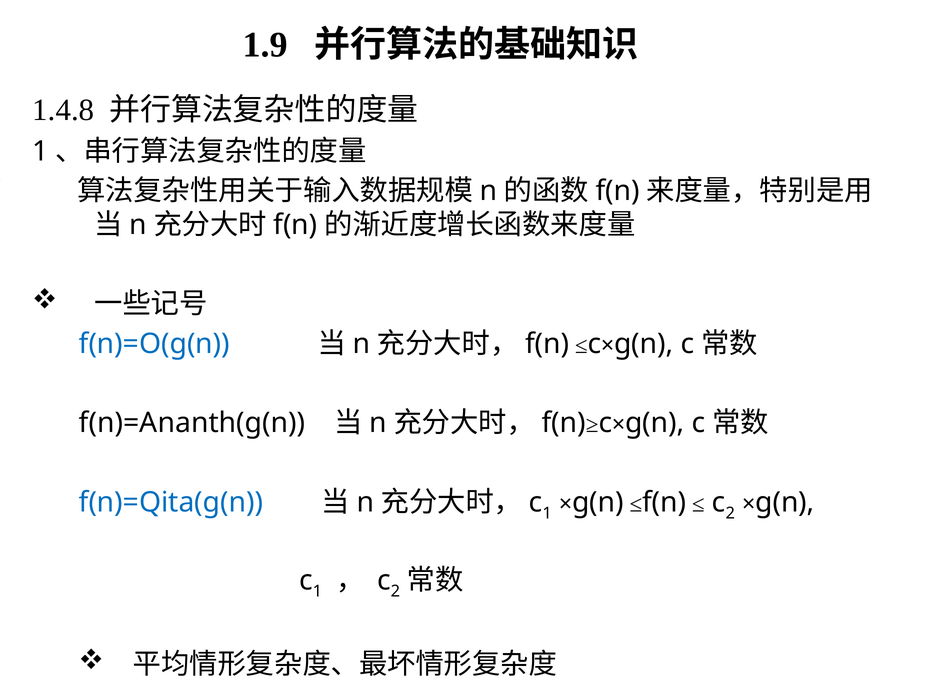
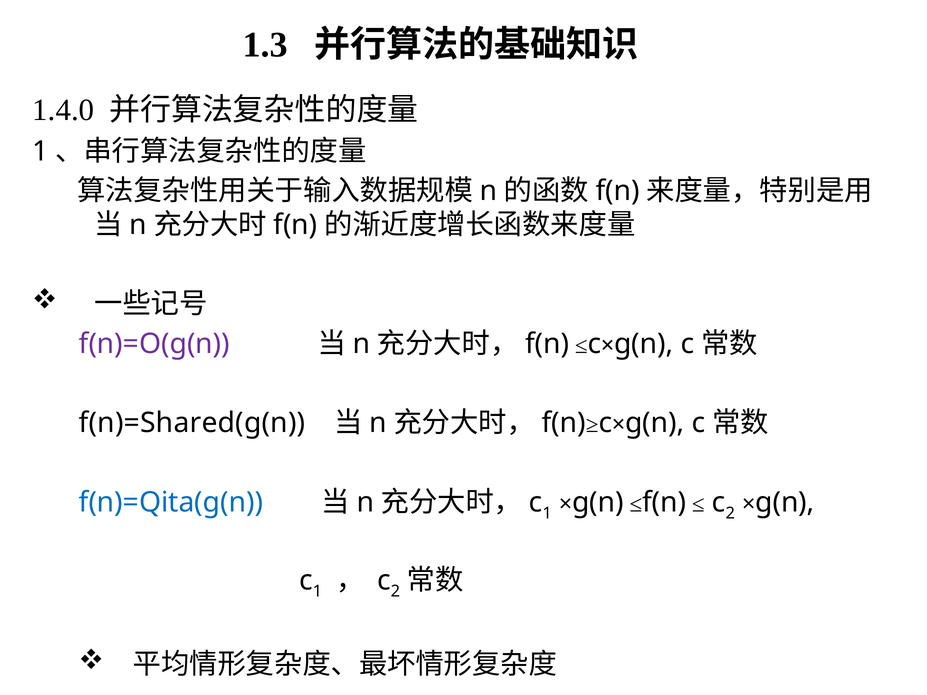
1.9: 1.9 -> 1.3
1.4.8: 1.4.8 -> 1.4.0
f(n)=O(g(n colour: blue -> purple
f(n)=Ananth(g(n: f(n)=Ananth(g(n -> f(n)=Shared(g(n
